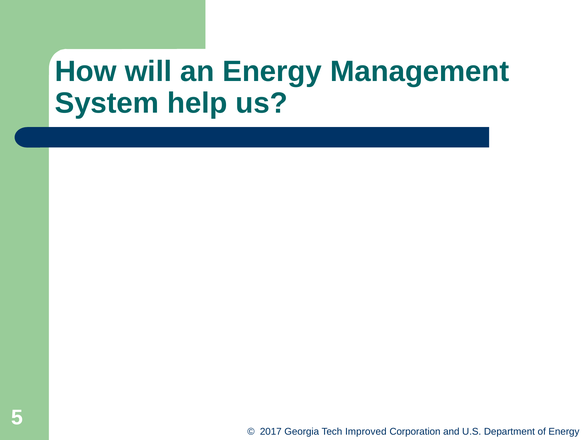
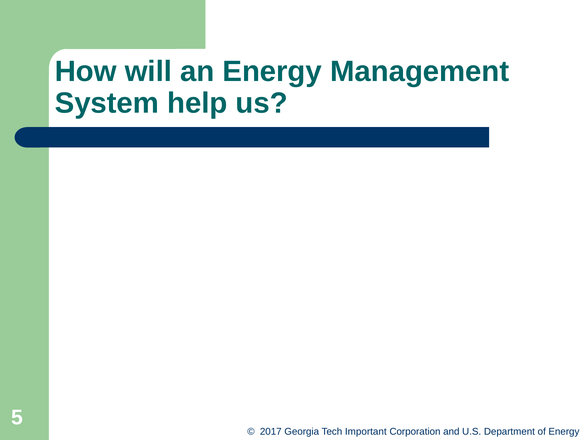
Improved: Improved -> Important
